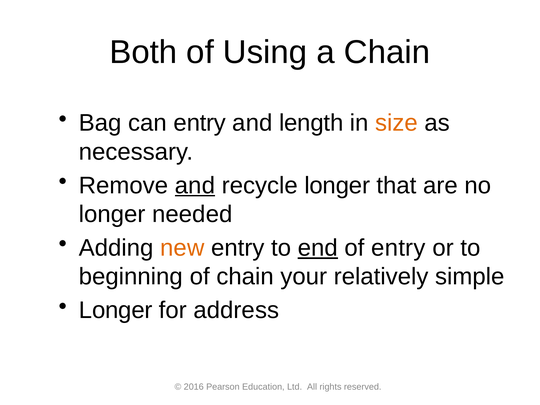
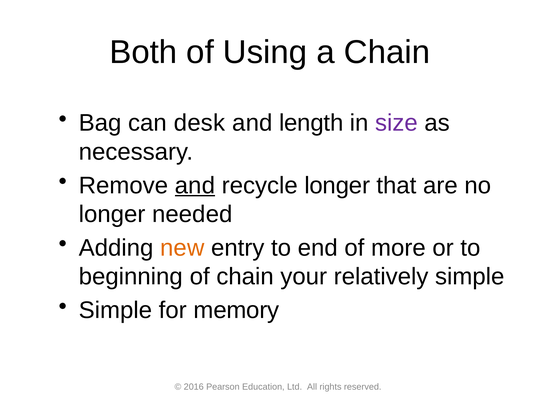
can entry: entry -> desk
size colour: orange -> purple
end underline: present -> none
of entry: entry -> more
Longer at (116, 310): Longer -> Simple
address: address -> memory
